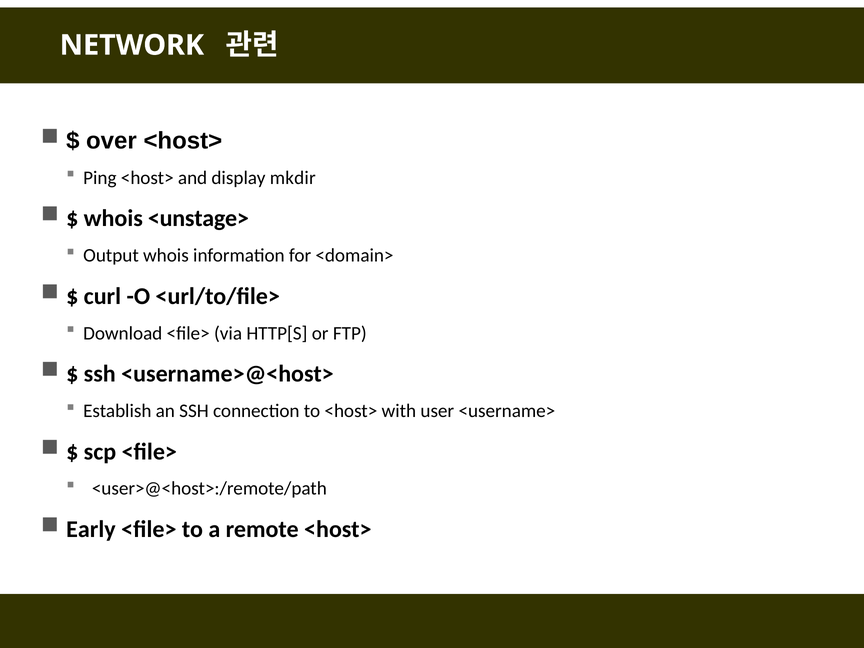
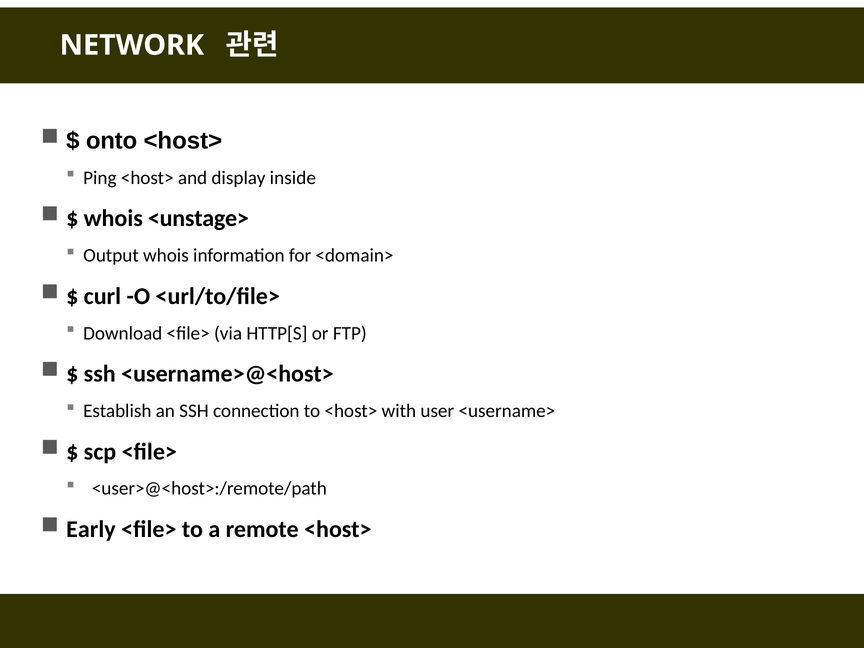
over: over -> onto
mkdir: mkdir -> inside
